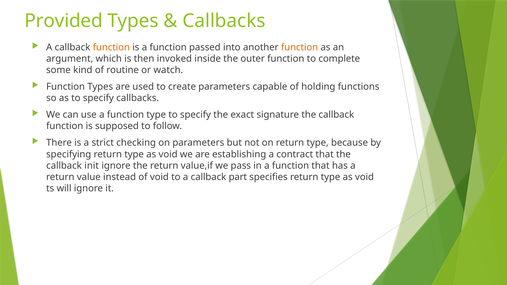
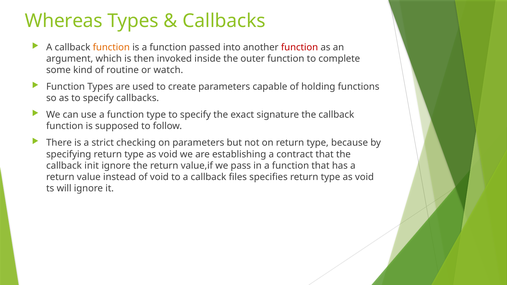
Provided: Provided -> Whereas
function at (300, 47) colour: orange -> red
part: part -> files
